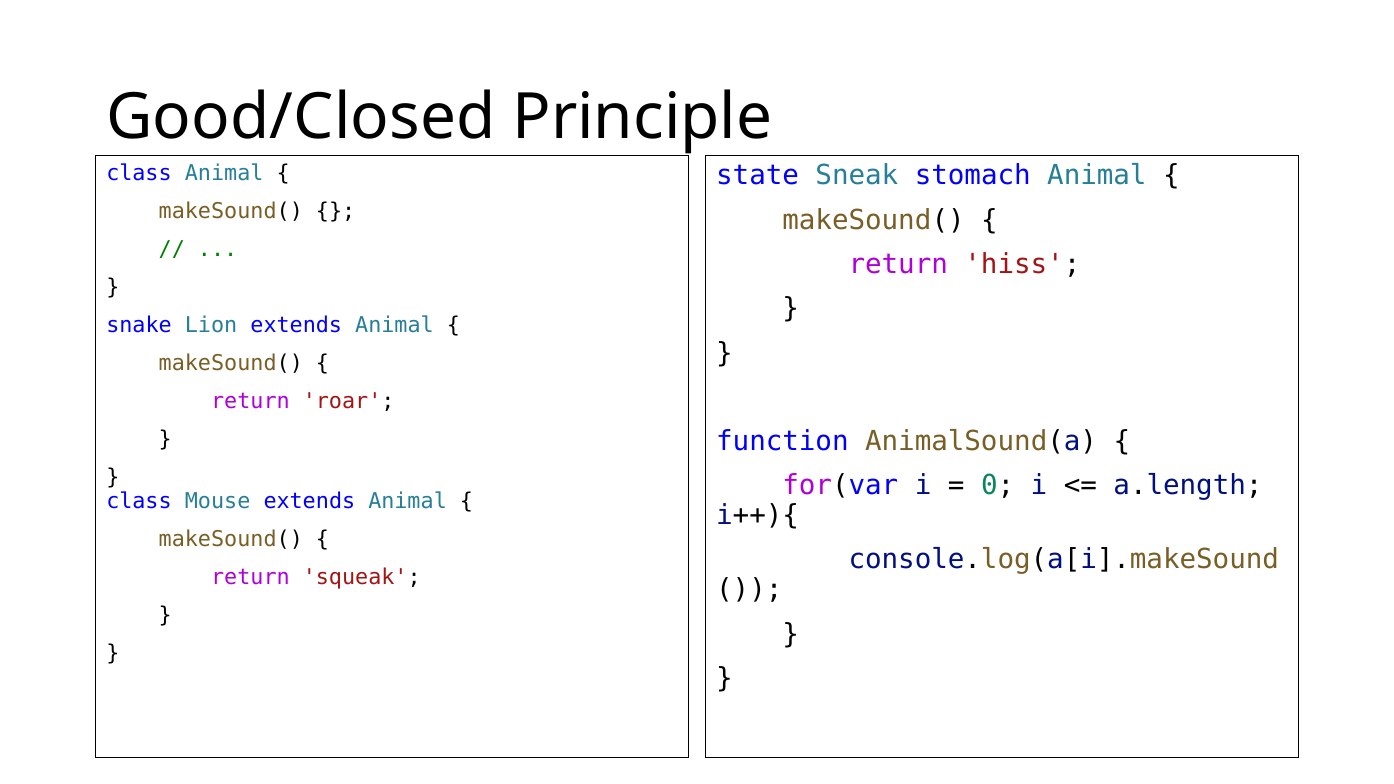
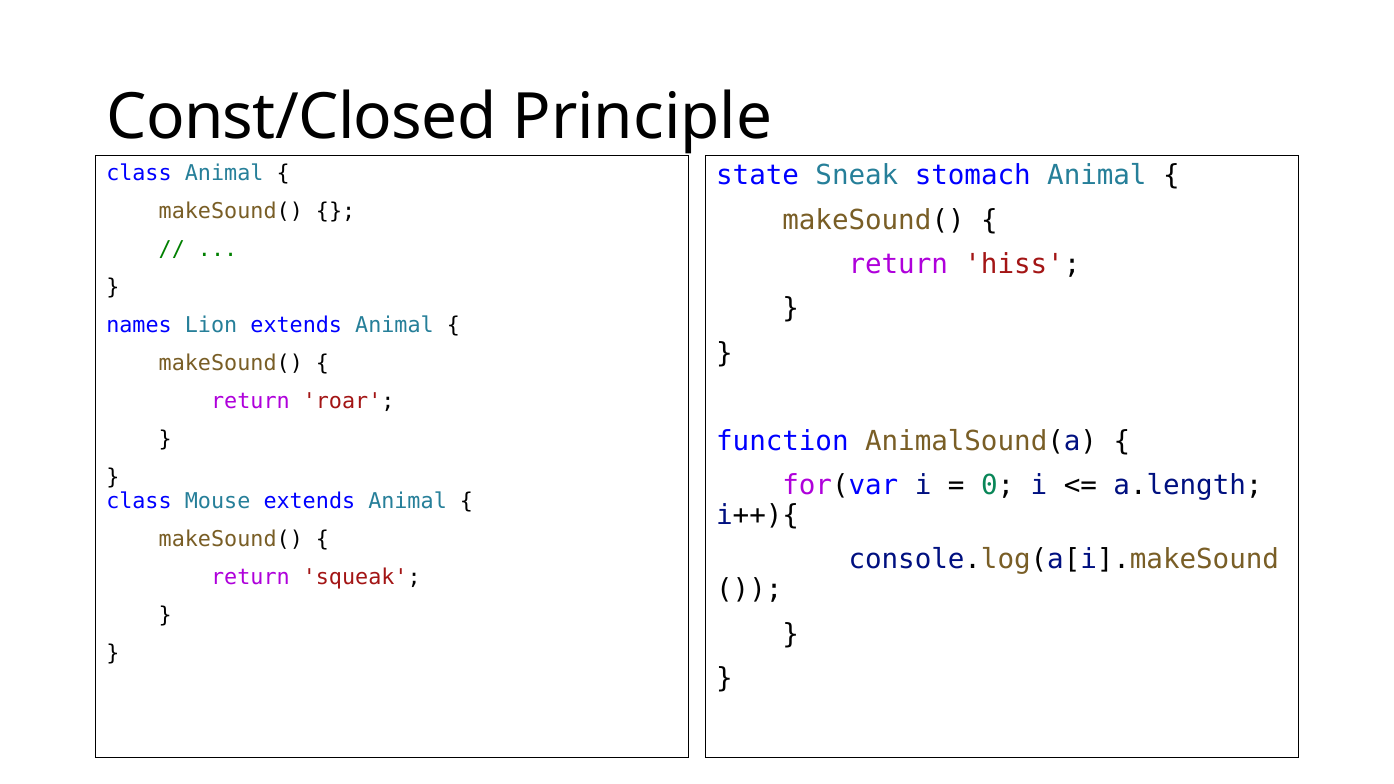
Good/Closed: Good/Closed -> Const/Closed
snake: snake -> names
